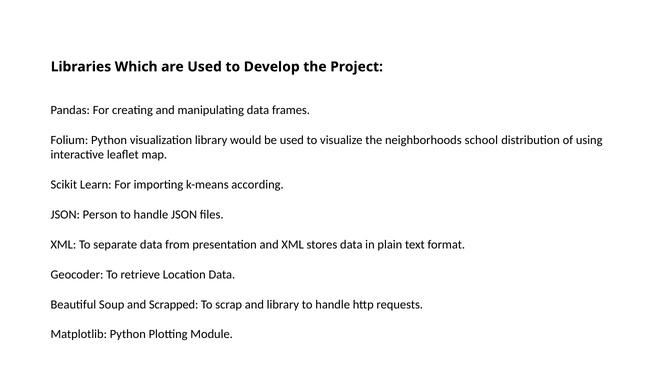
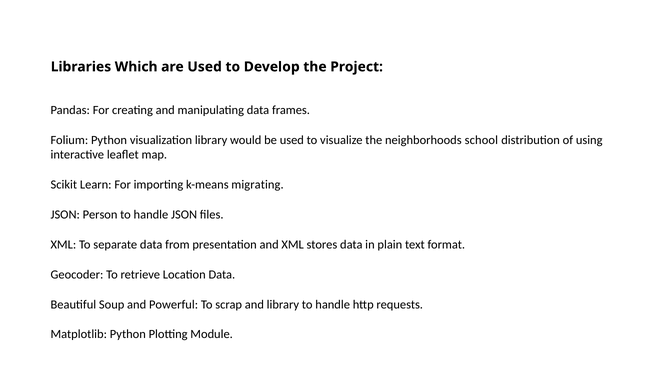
according: according -> migrating
Scrapped: Scrapped -> Powerful
